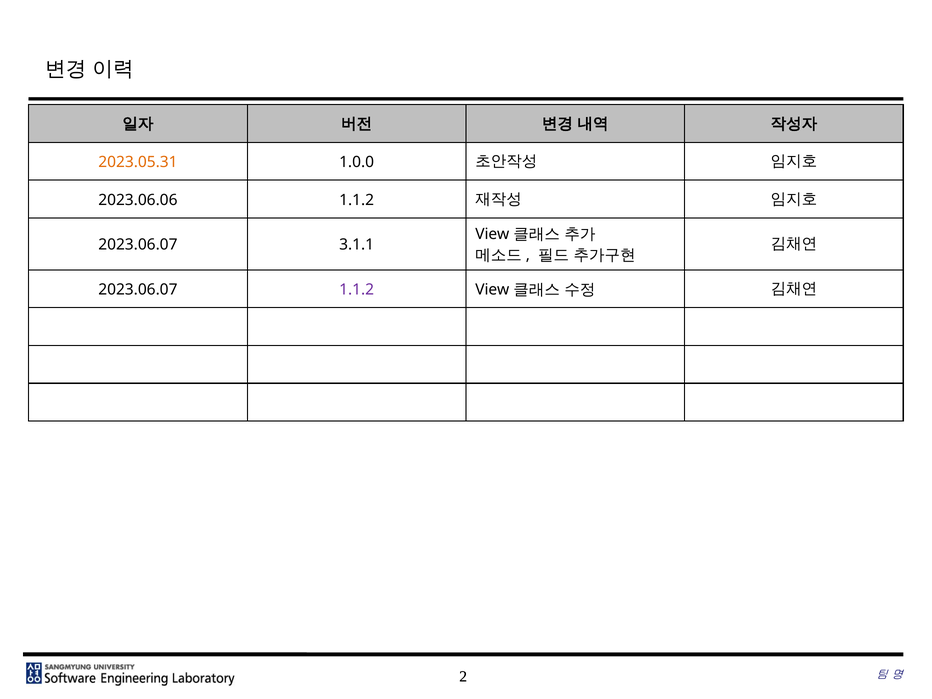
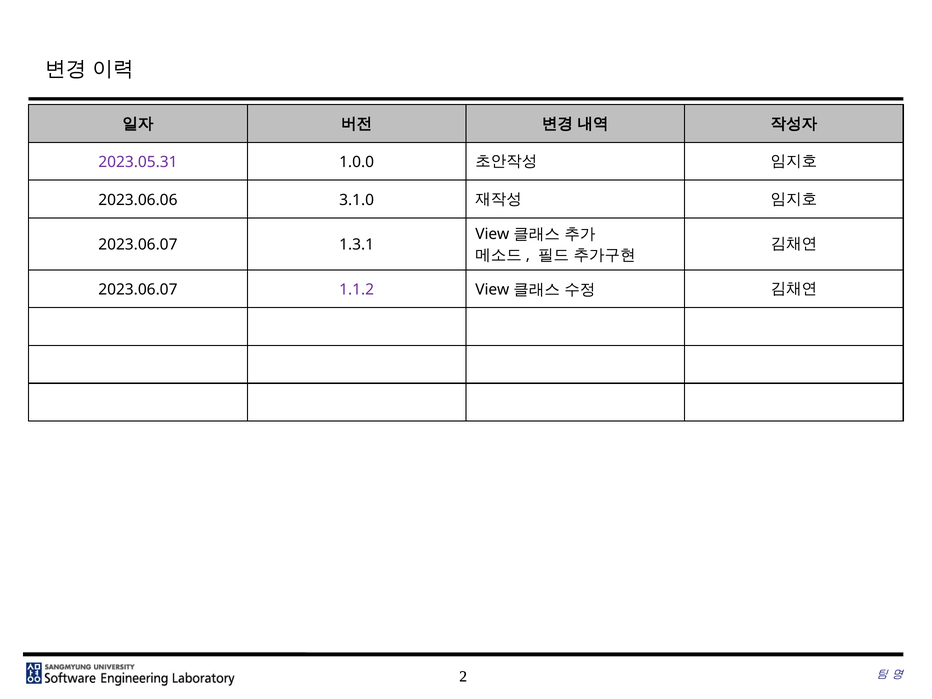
2023.05.31 colour: orange -> purple
2023.06.06 1.1.2: 1.1.2 -> 3.1.0
3.1.1: 3.1.1 -> 1.3.1
